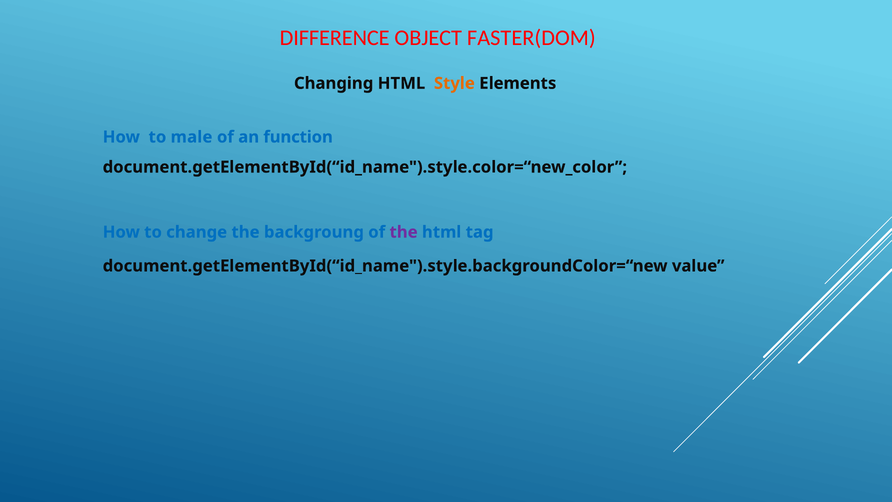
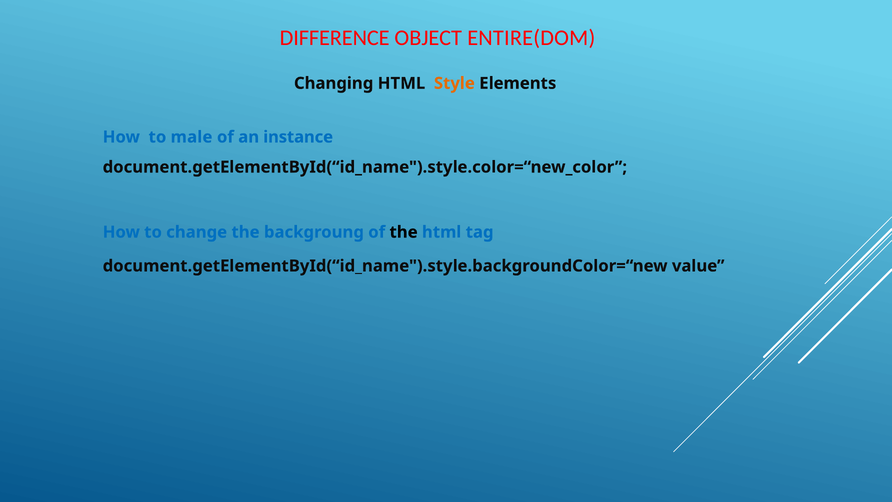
FASTER(DOM: FASTER(DOM -> ENTIRE(DOM
function: function -> instance
the at (404, 232) colour: purple -> black
